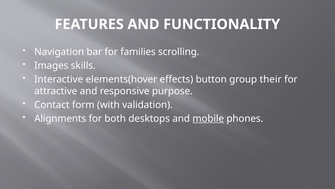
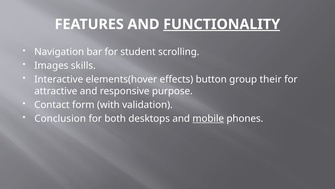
FUNCTIONALITY underline: none -> present
families: families -> student
Alignments: Alignments -> Conclusion
